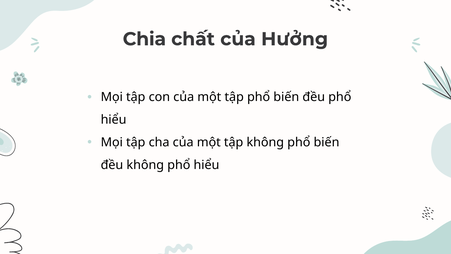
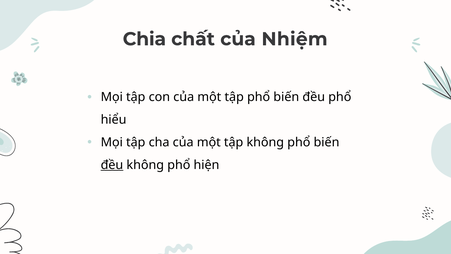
Hưởng: Hưởng -> Nhiệm
đều at (112, 165) underline: none -> present
không phổ hiểu: hiểu -> hiện
